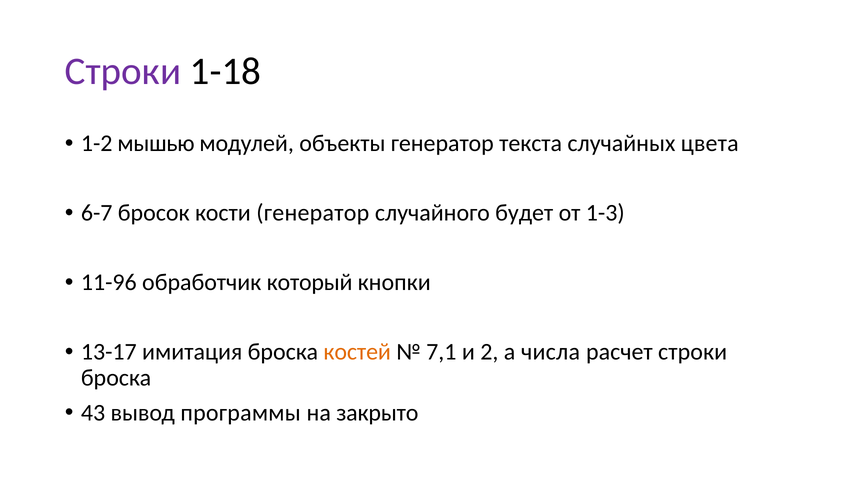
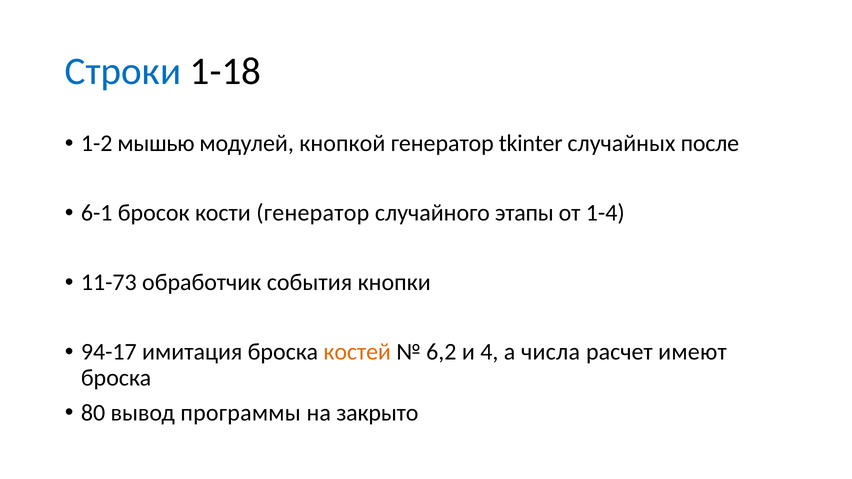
Строки at (123, 72) colour: purple -> blue
объекты: объекты -> кнопкой
текста: текста -> tkinter
цвета: цвета -> после
6-7: 6-7 -> 6-1
будет: будет -> этапы
1-3: 1-3 -> 1-4
11-96: 11-96 -> 11-73
который: который -> события
13-17: 13-17 -> 94-17
7,1: 7,1 -> 6,2
2: 2 -> 4
расчет строки: строки -> имеют
43: 43 -> 80
